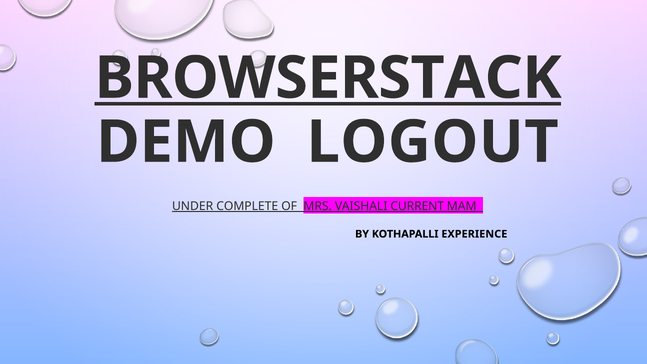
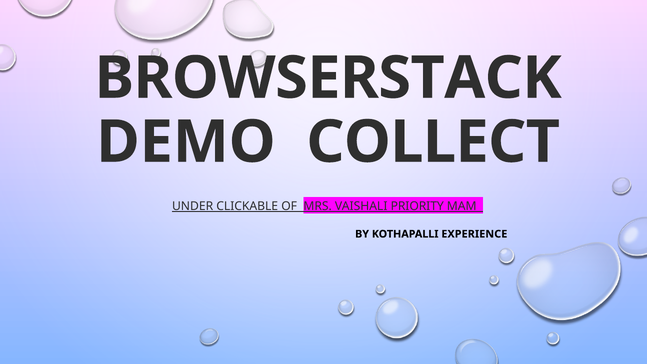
BROWSERSTACK underline: present -> none
LOGOUT: LOGOUT -> COLLECT
COMPLETE: COMPLETE -> CLICKABLE
CURRENT: CURRENT -> PRIORITY
